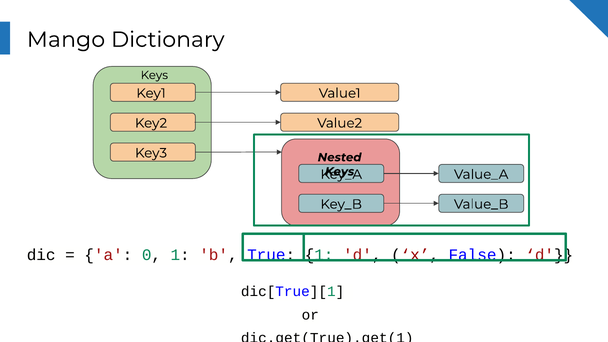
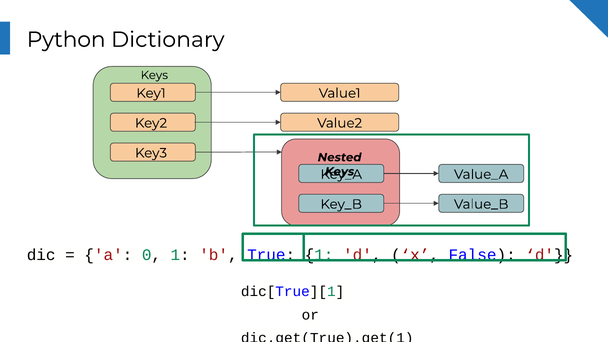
Mango: Mango -> Python
